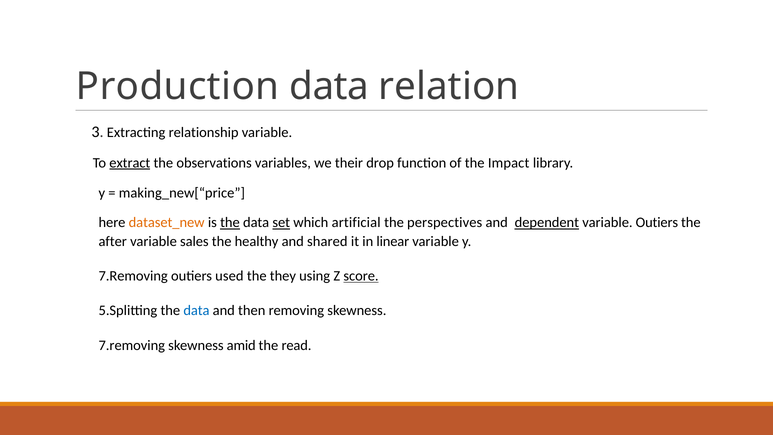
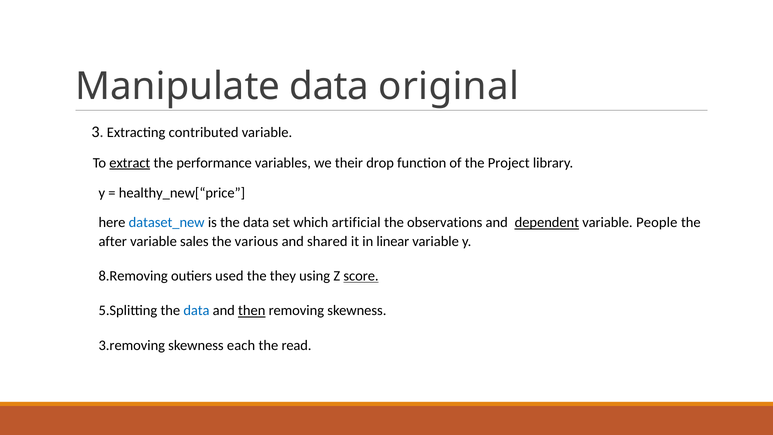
Production: Production -> Manipulate
relation: relation -> original
relationship: relationship -> contributed
observations: observations -> performance
Impact: Impact -> Project
making_new[“price: making_new[“price -> healthy_new[“price
dataset_new colour: orange -> blue
the at (230, 223) underline: present -> none
set underline: present -> none
perspectives: perspectives -> observations
variable Outiers: Outiers -> People
healthy: healthy -> various
7.Removing at (133, 276): 7.Removing -> 8.Removing
then underline: none -> present
7.removing at (132, 345): 7.removing -> 3.removing
amid: amid -> each
